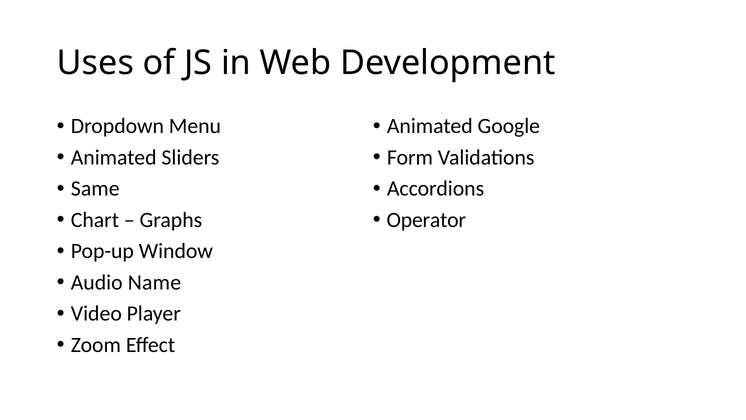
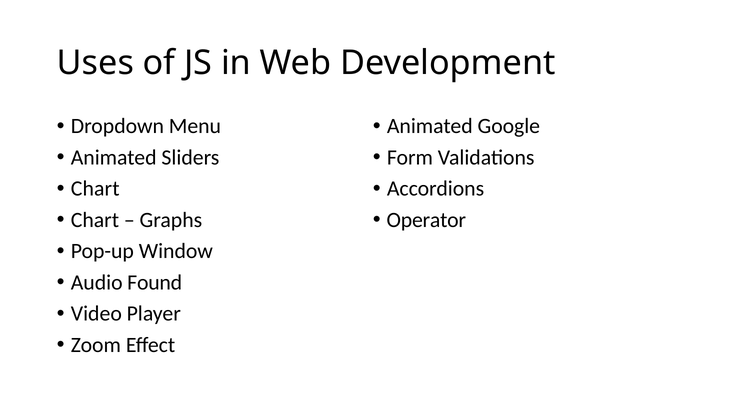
Same at (95, 189): Same -> Chart
Name: Name -> Found
